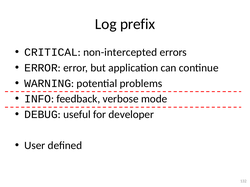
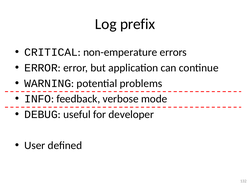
non-intercepted: non-intercepted -> non-emperature
